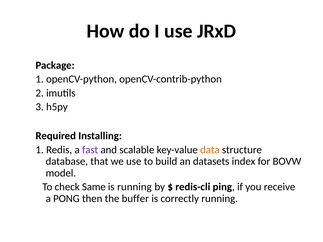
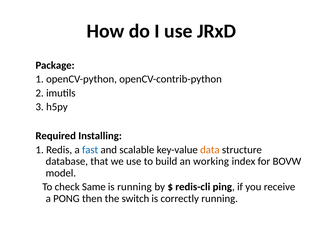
fast colour: purple -> blue
datasets: datasets -> working
buffer: buffer -> switch
